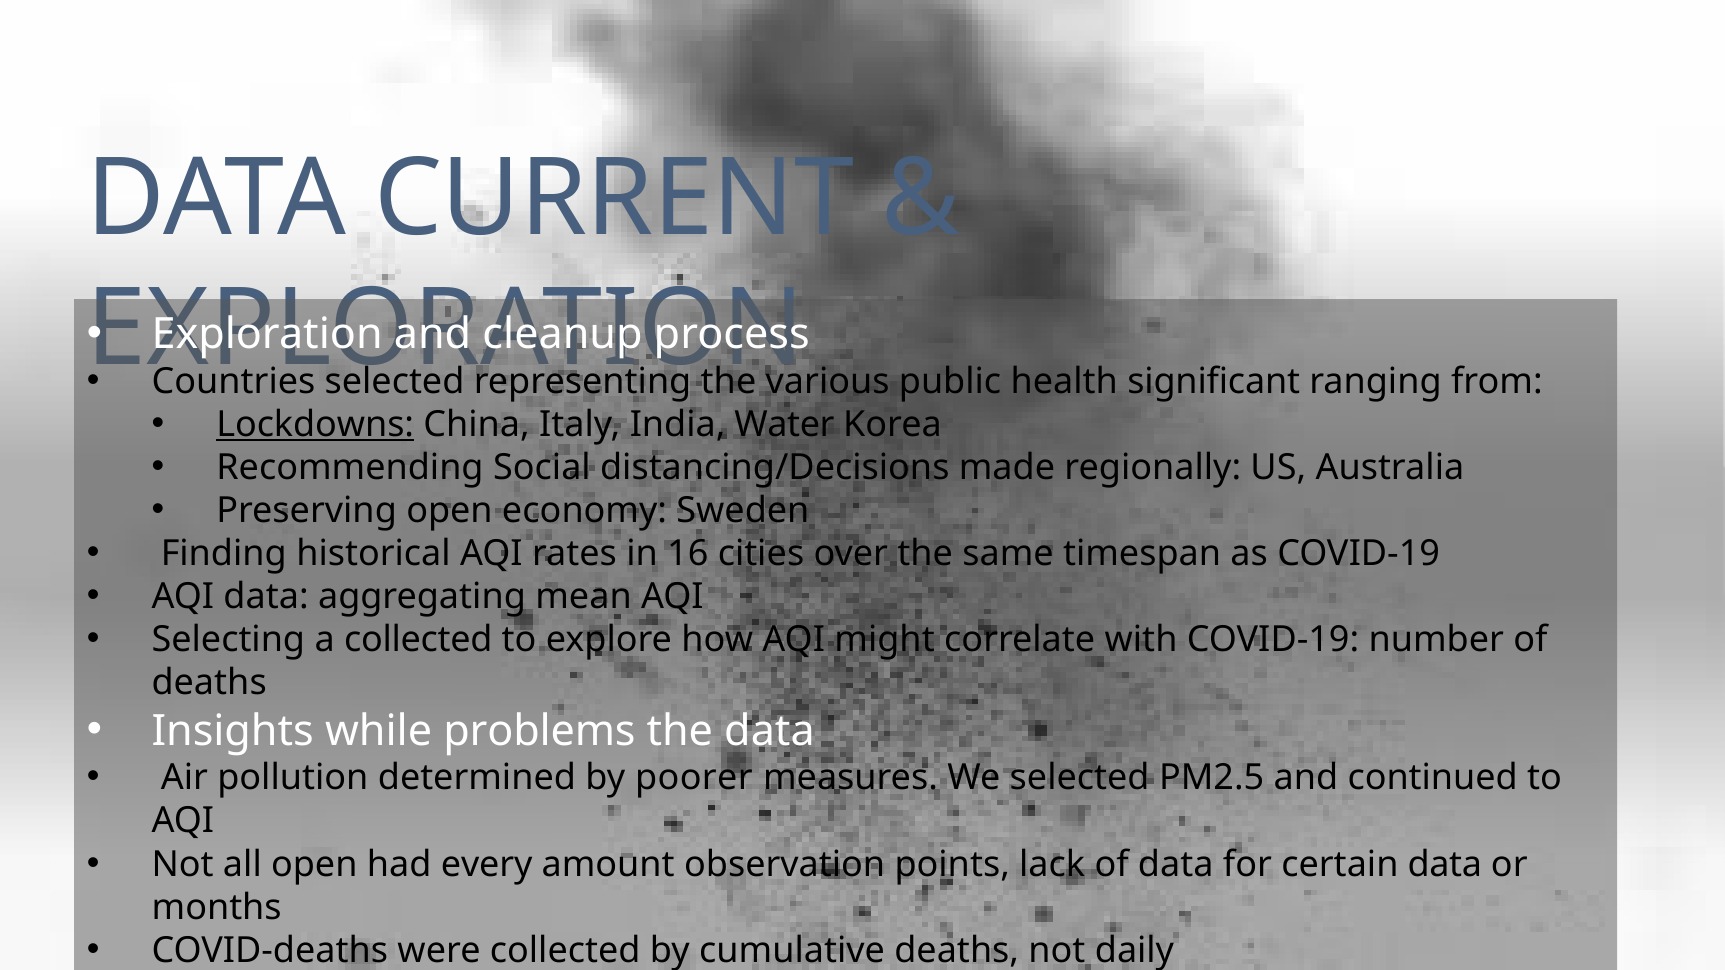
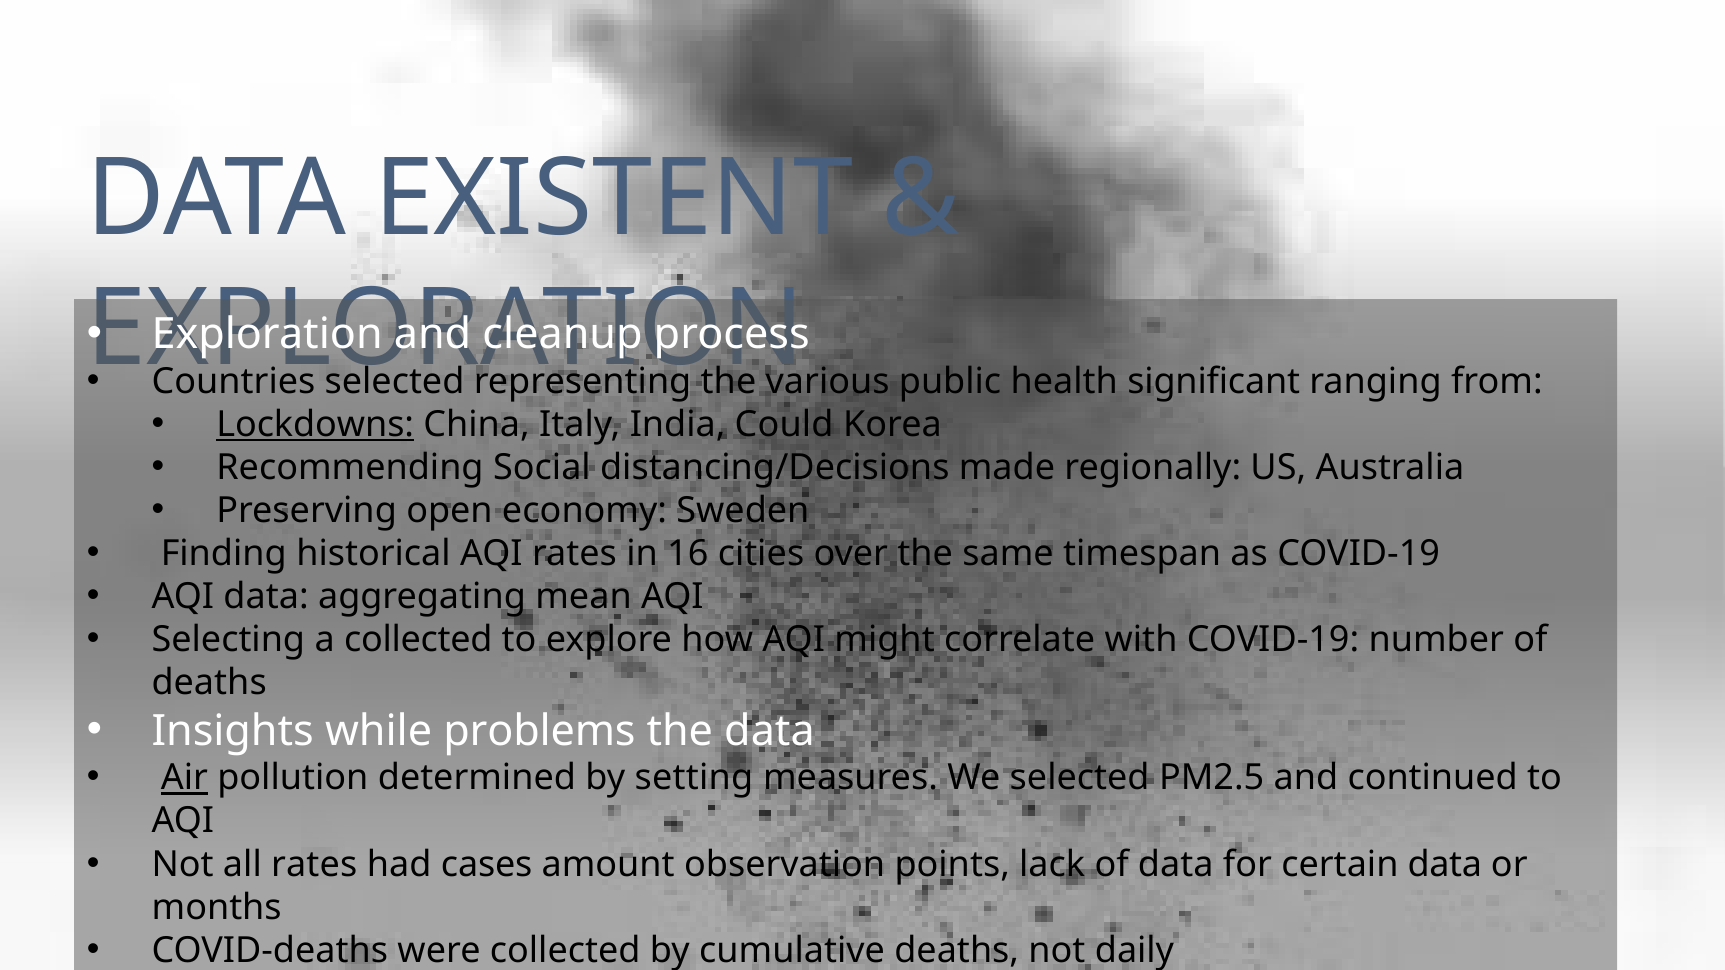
CURRENT: CURRENT -> EXISTENT
Water: Water -> Could
Air underline: none -> present
poorer: poorer -> setting
all open: open -> rates
every: every -> cases
